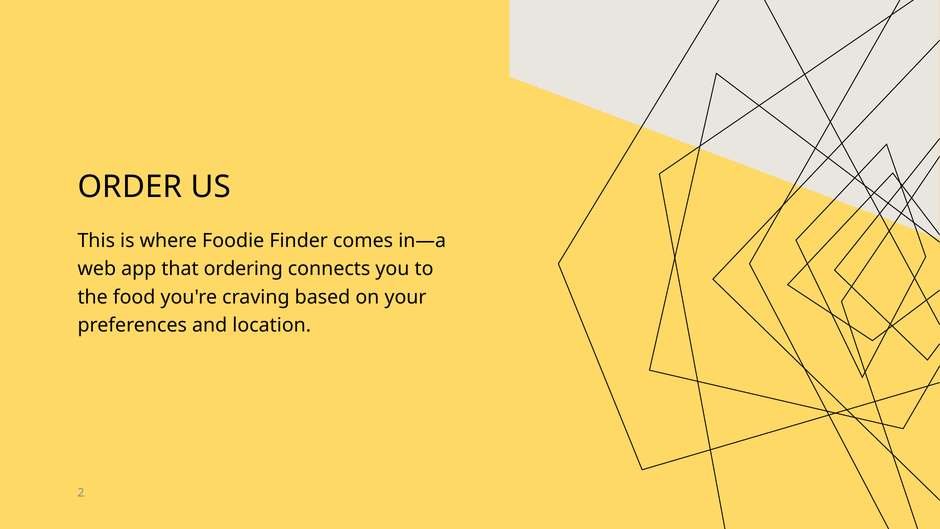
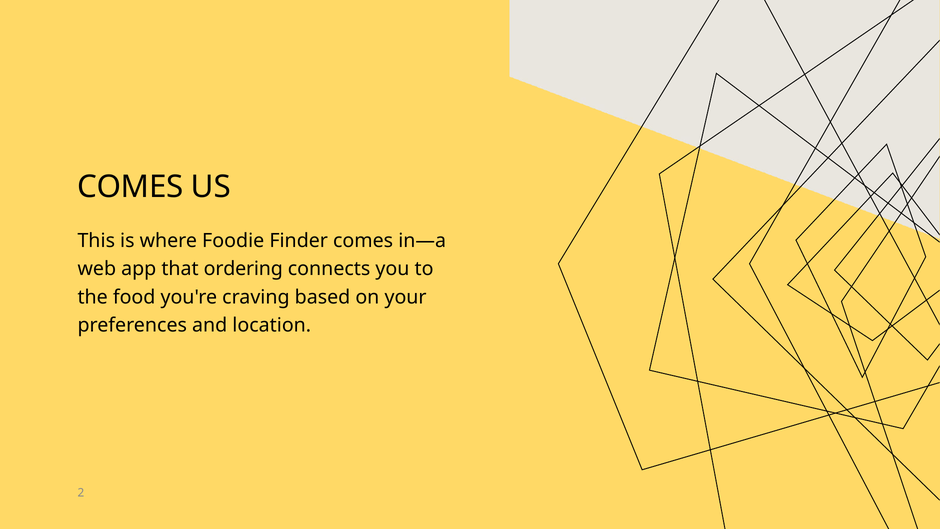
ORDER at (130, 187): ORDER -> COMES
